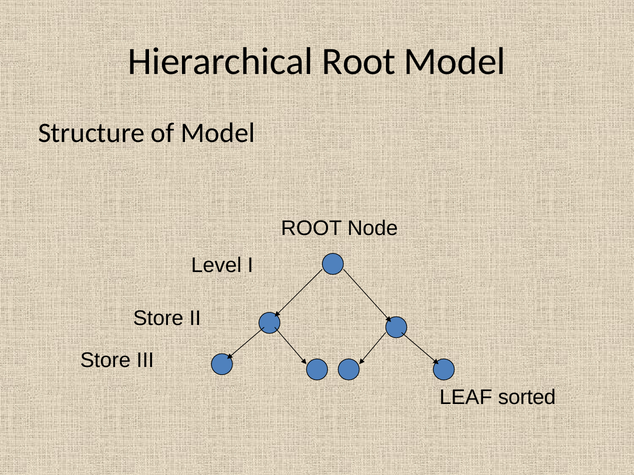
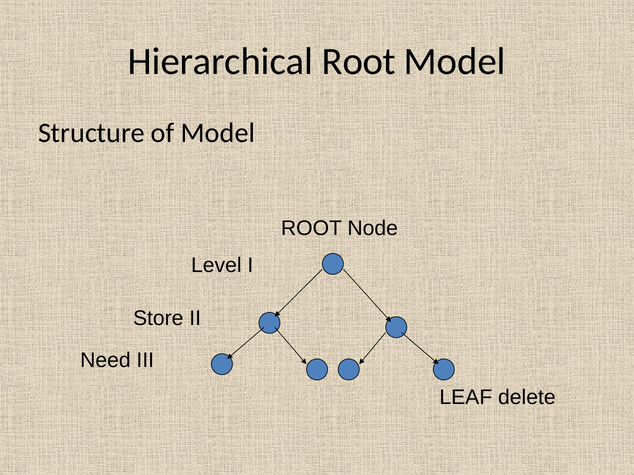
Store at (105, 361): Store -> Need
sorted: sorted -> delete
